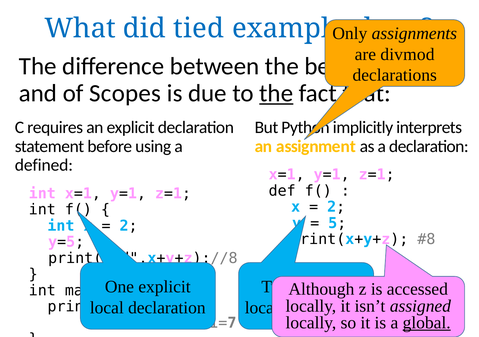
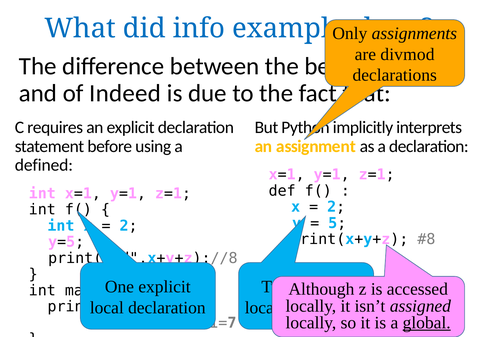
tied: tied -> info
Scopes: Scopes -> Indeed
the at (276, 93) underline: present -> none
